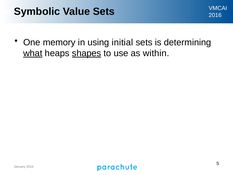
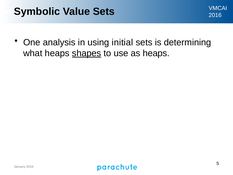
memory: memory -> analysis
what underline: present -> none
as within: within -> heaps
